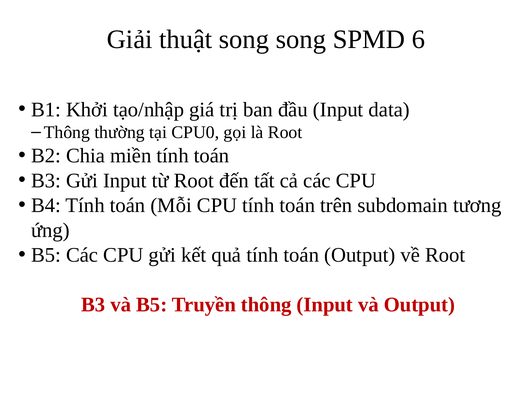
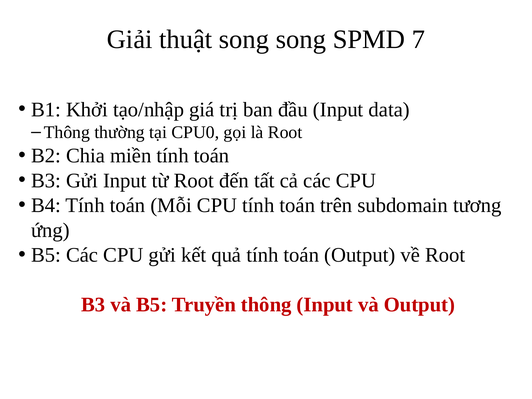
6: 6 -> 7
